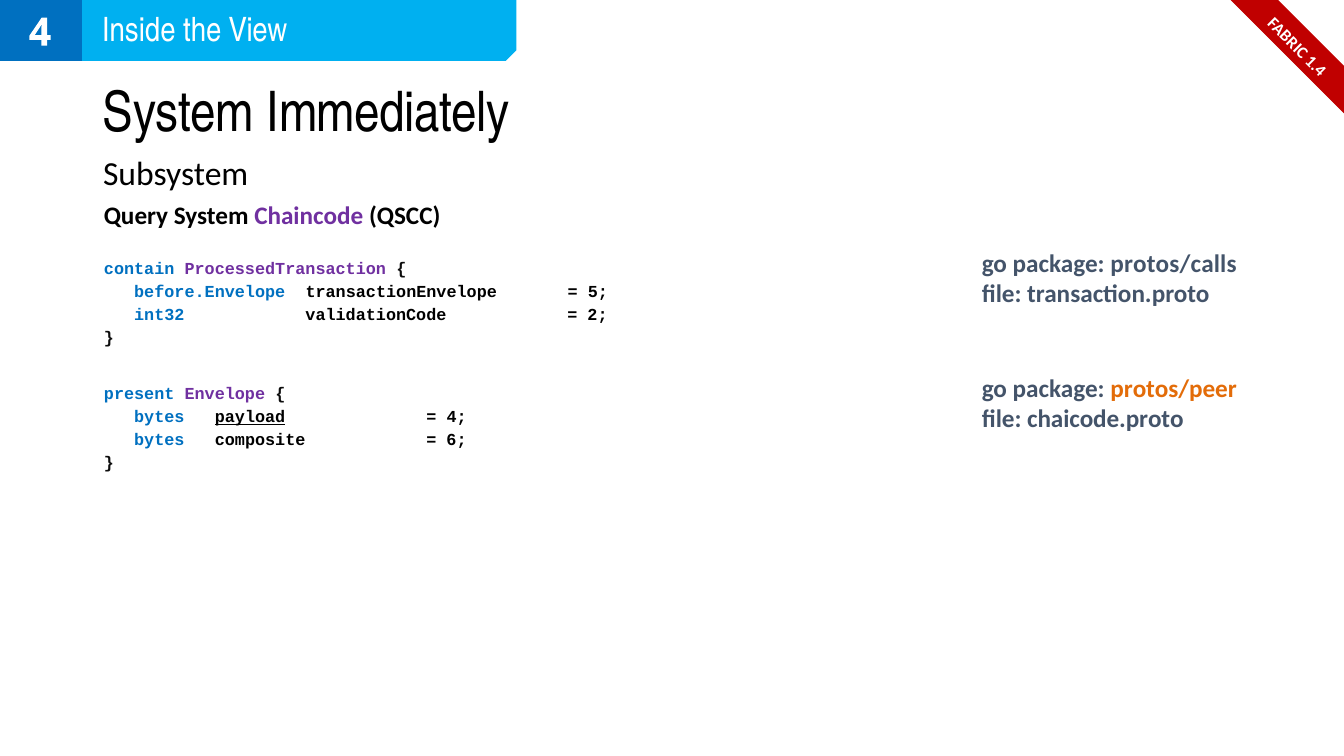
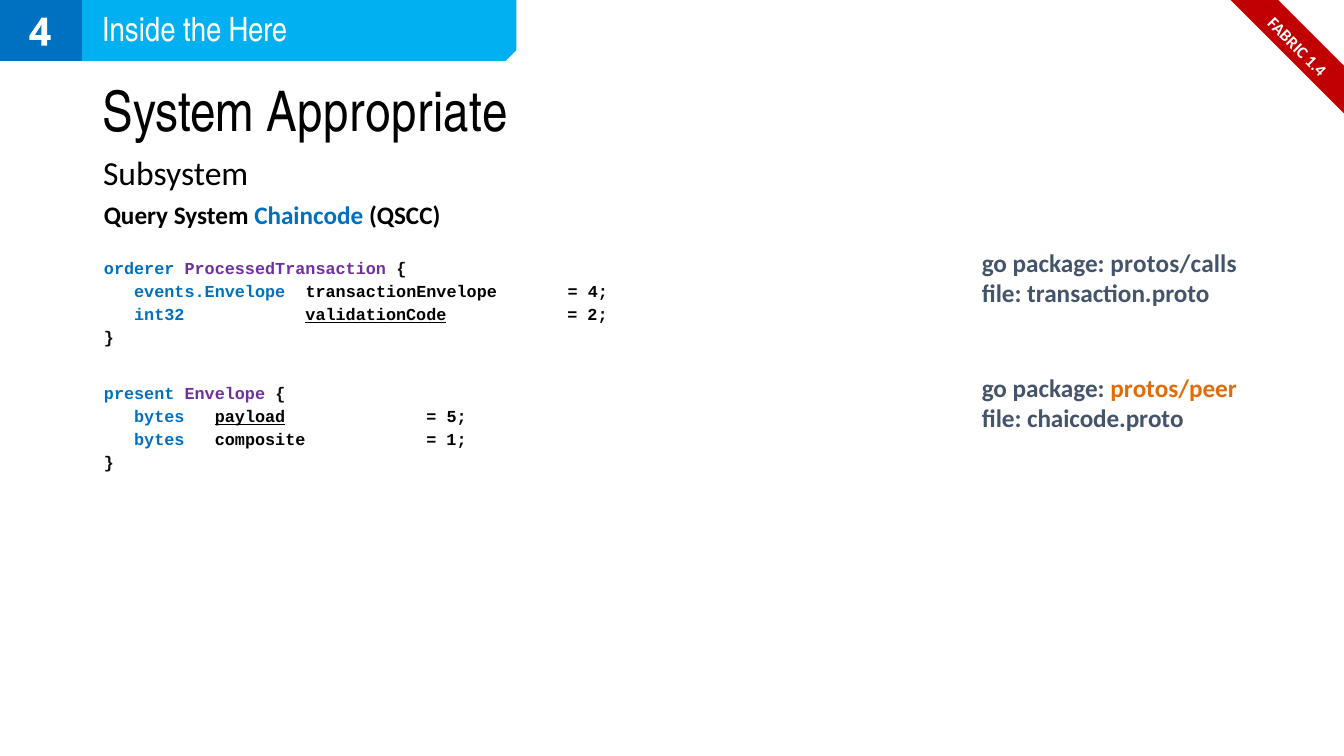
View: View -> Here
Immediately: Immediately -> Appropriate
Chaincode colour: purple -> blue
contain: contain -> orderer
before.Envelope: before.Envelope -> events.Envelope
5 at (598, 292): 5 -> 4
validationCode underline: none -> present
4 at (457, 417): 4 -> 5
6 at (457, 440): 6 -> 1
